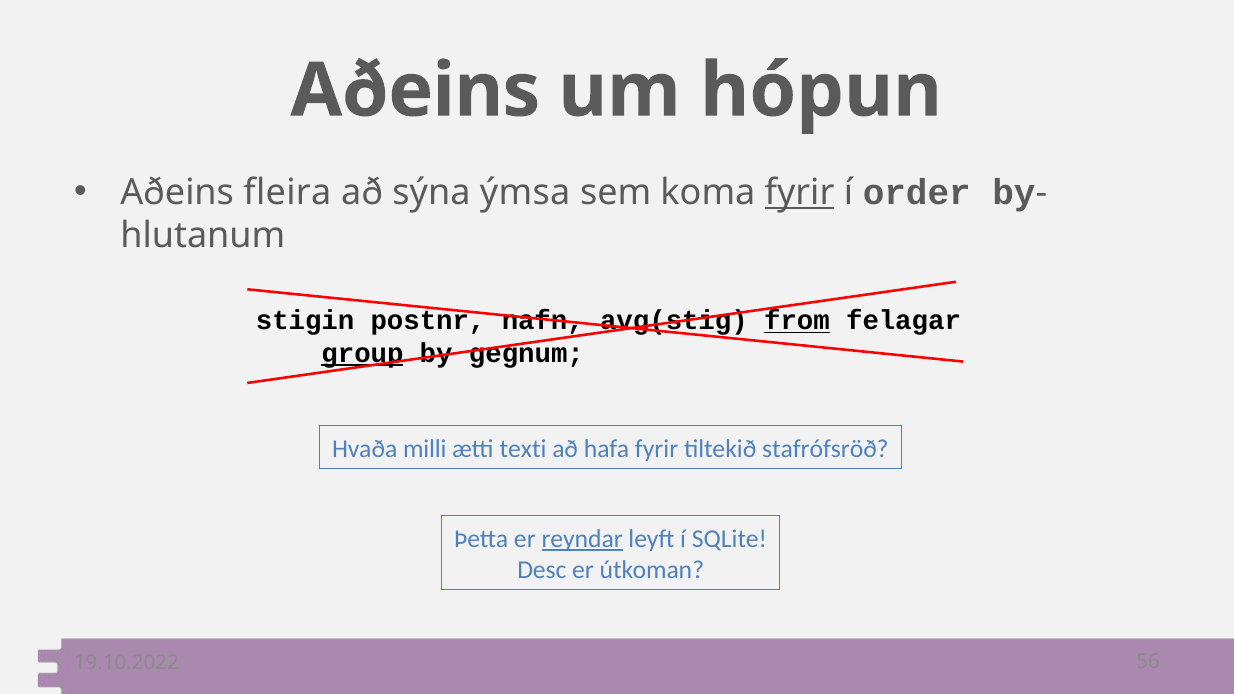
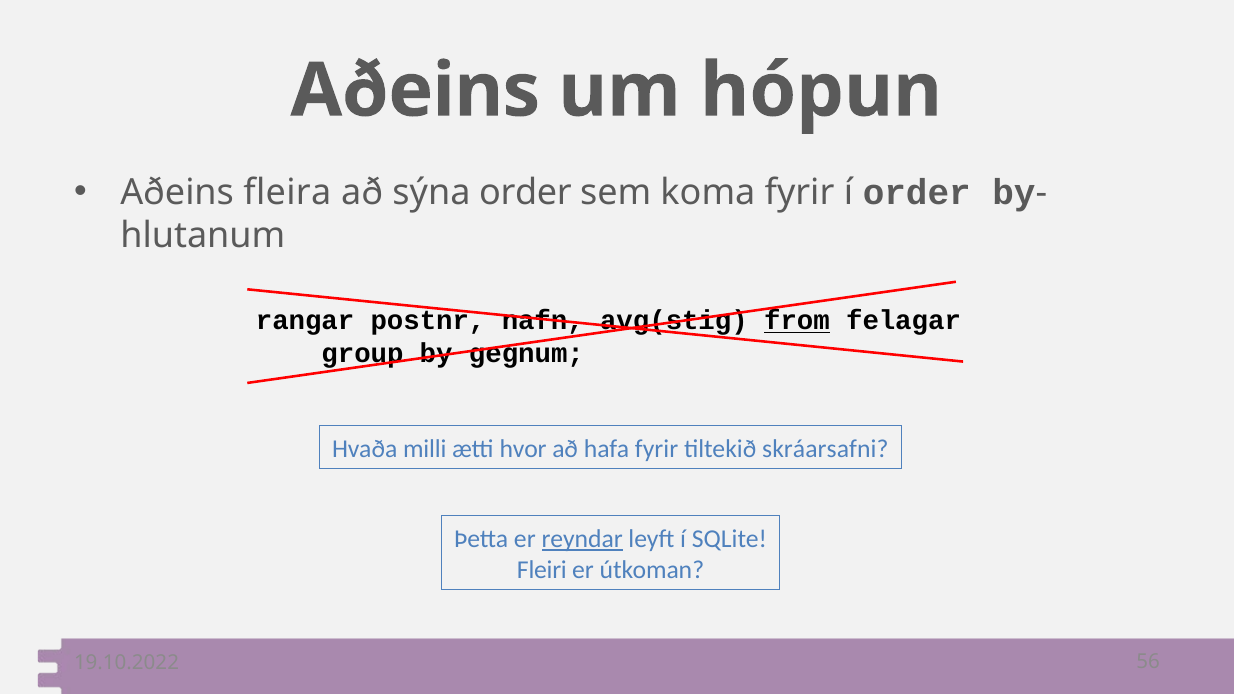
sýna ýmsa: ýmsa -> order
fyrir at (800, 192) underline: present -> none
stigin: stigin -> rangar
group underline: present -> none
texti: texti -> hvor
stafrófsröð: stafrófsröð -> skráarsafni
Desc: Desc -> Fleiri
